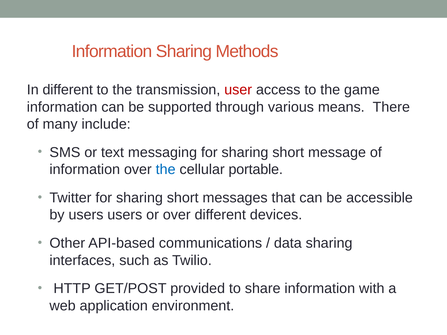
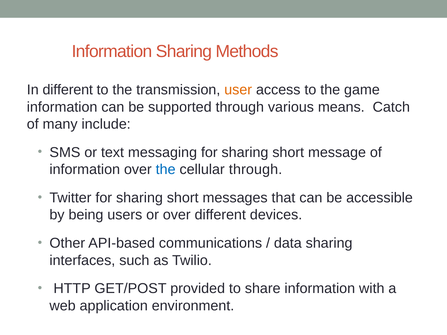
user colour: red -> orange
There: There -> Catch
cellular portable: portable -> through
by users: users -> being
